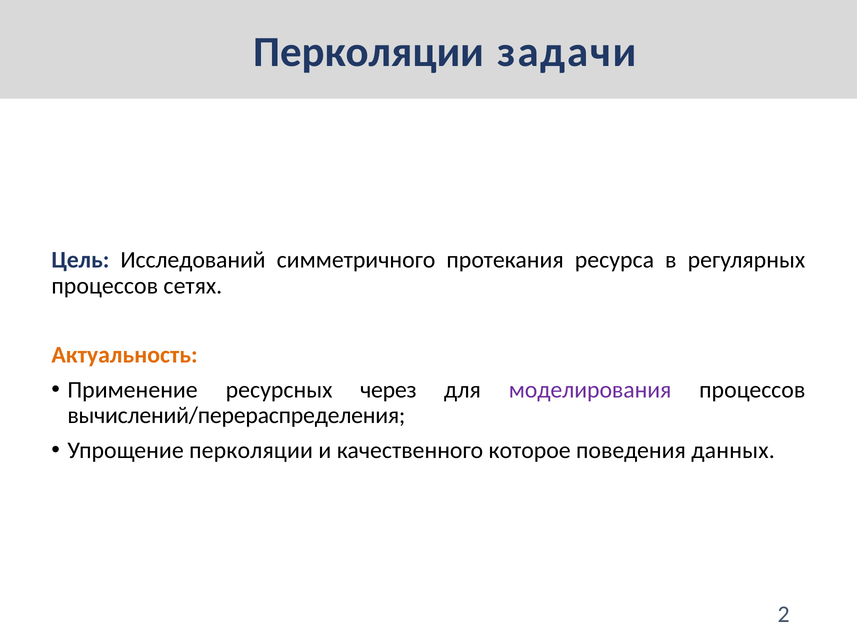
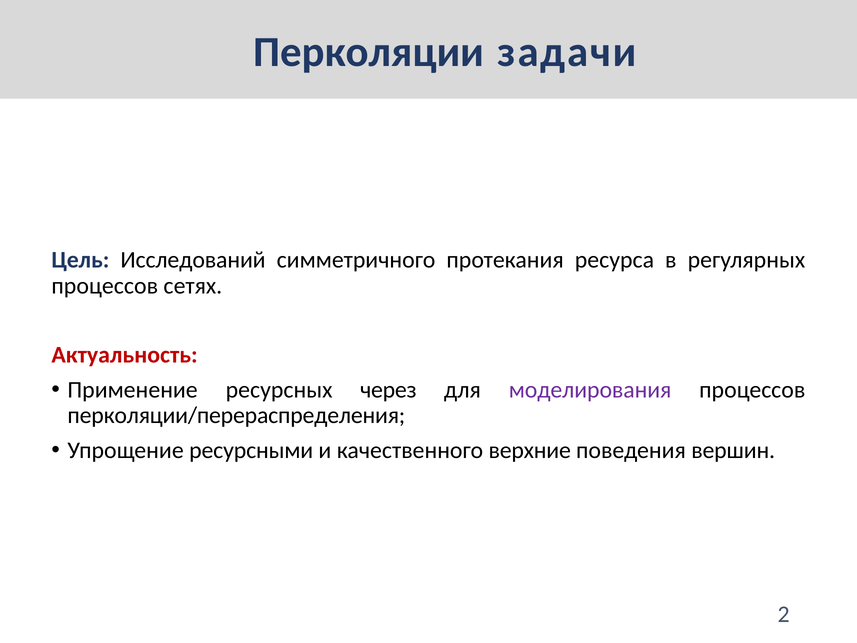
Актуальность colour: orange -> red
вычислений/перераспределения: вычислений/перераспределения -> перколяции/перераспределения
Упрощение перколяции: перколяции -> ресурсными
которое: которое -> верхние
данных: данных -> вершин
